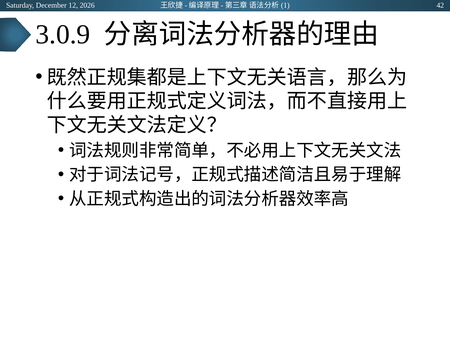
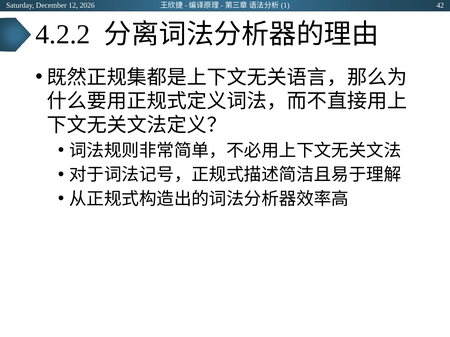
3.0.9: 3.0.9 -> 4.2.2
